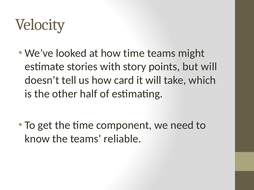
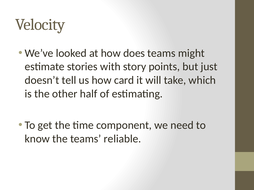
how time: time -> does
but will: will -> just
